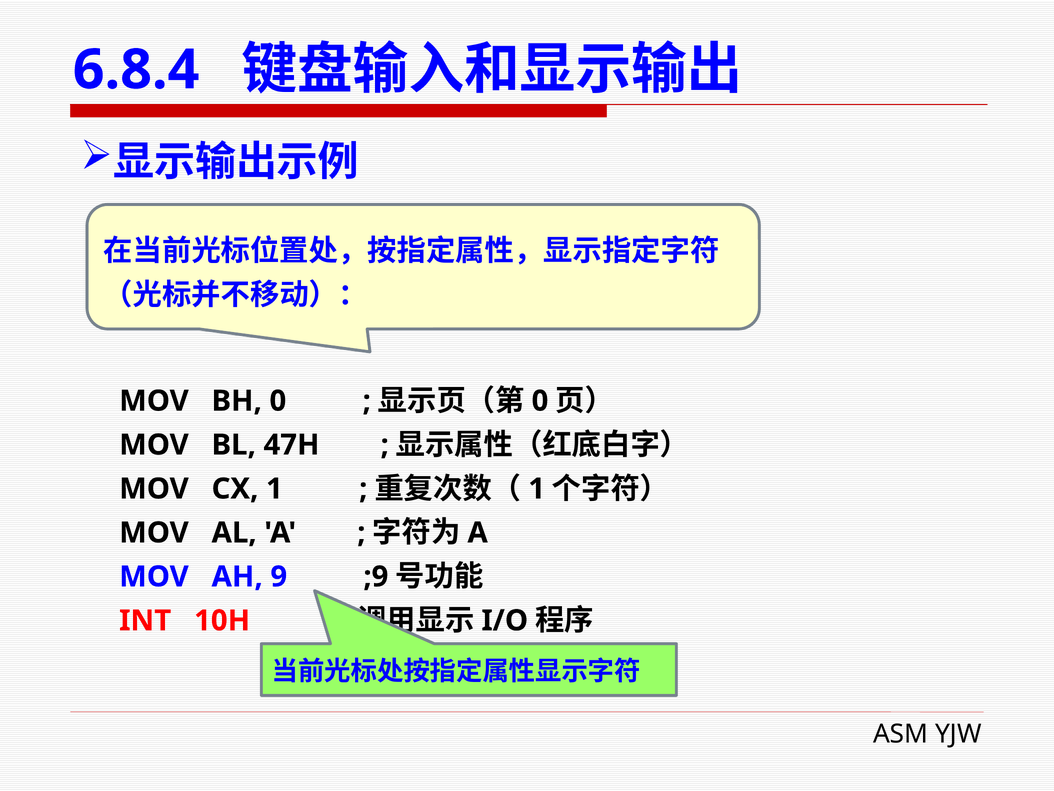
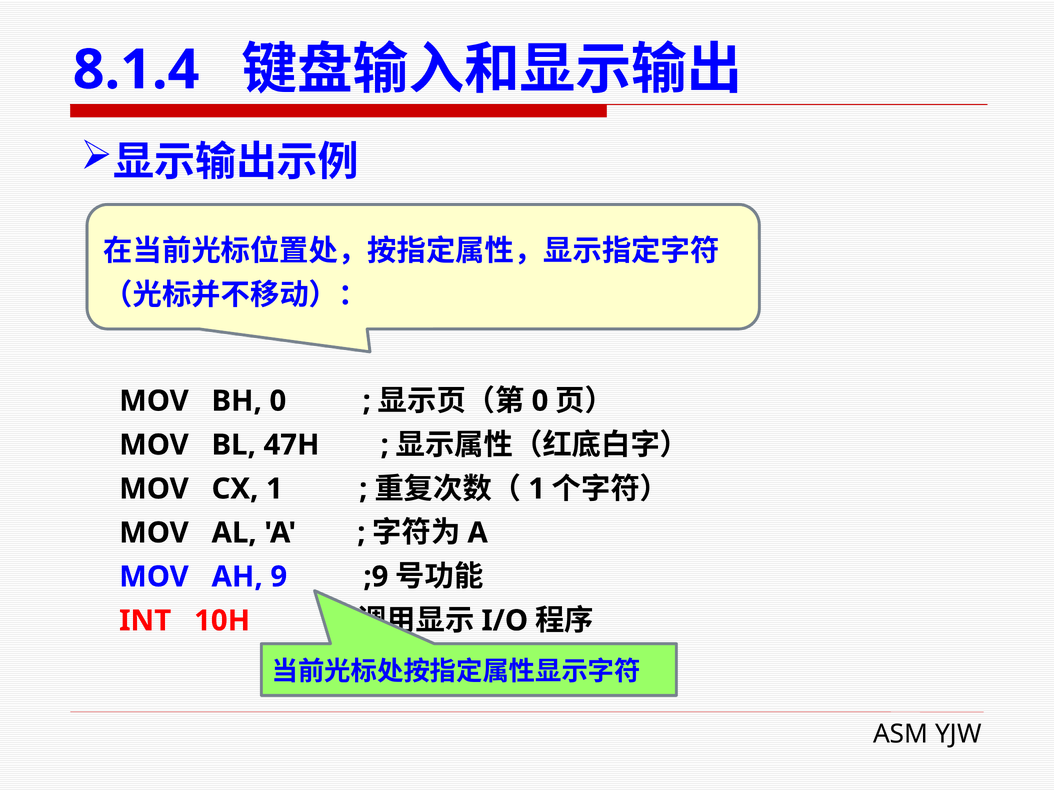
6.8.4: 6.8.4 -> 8.1.4
